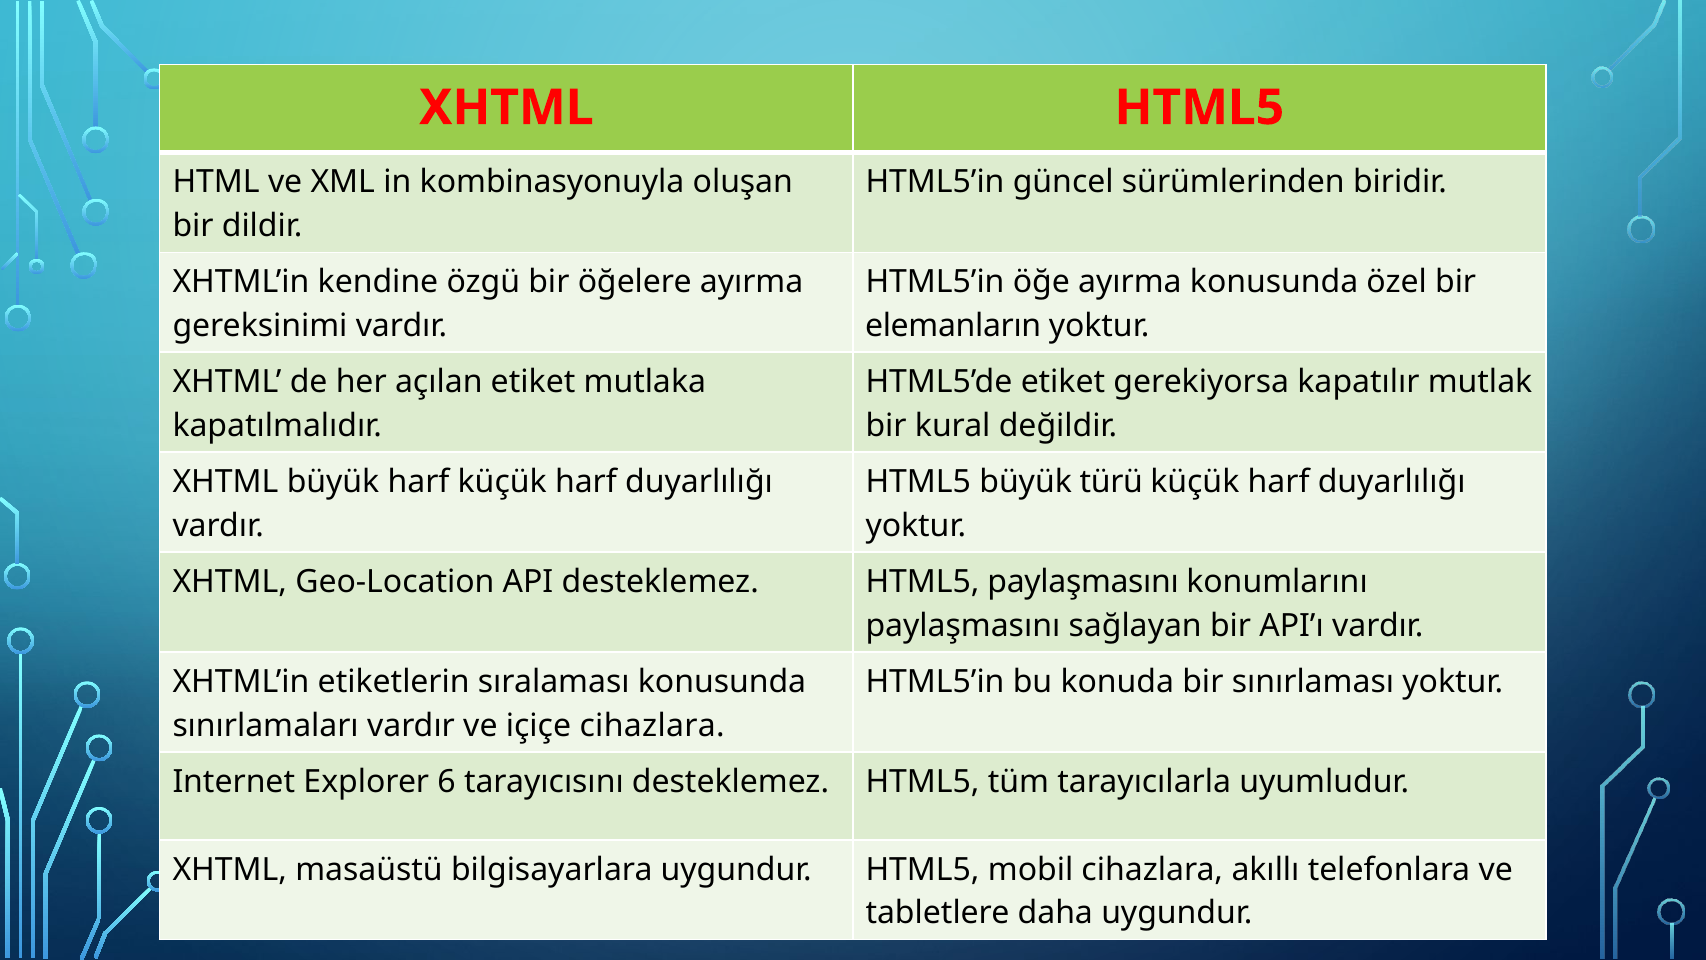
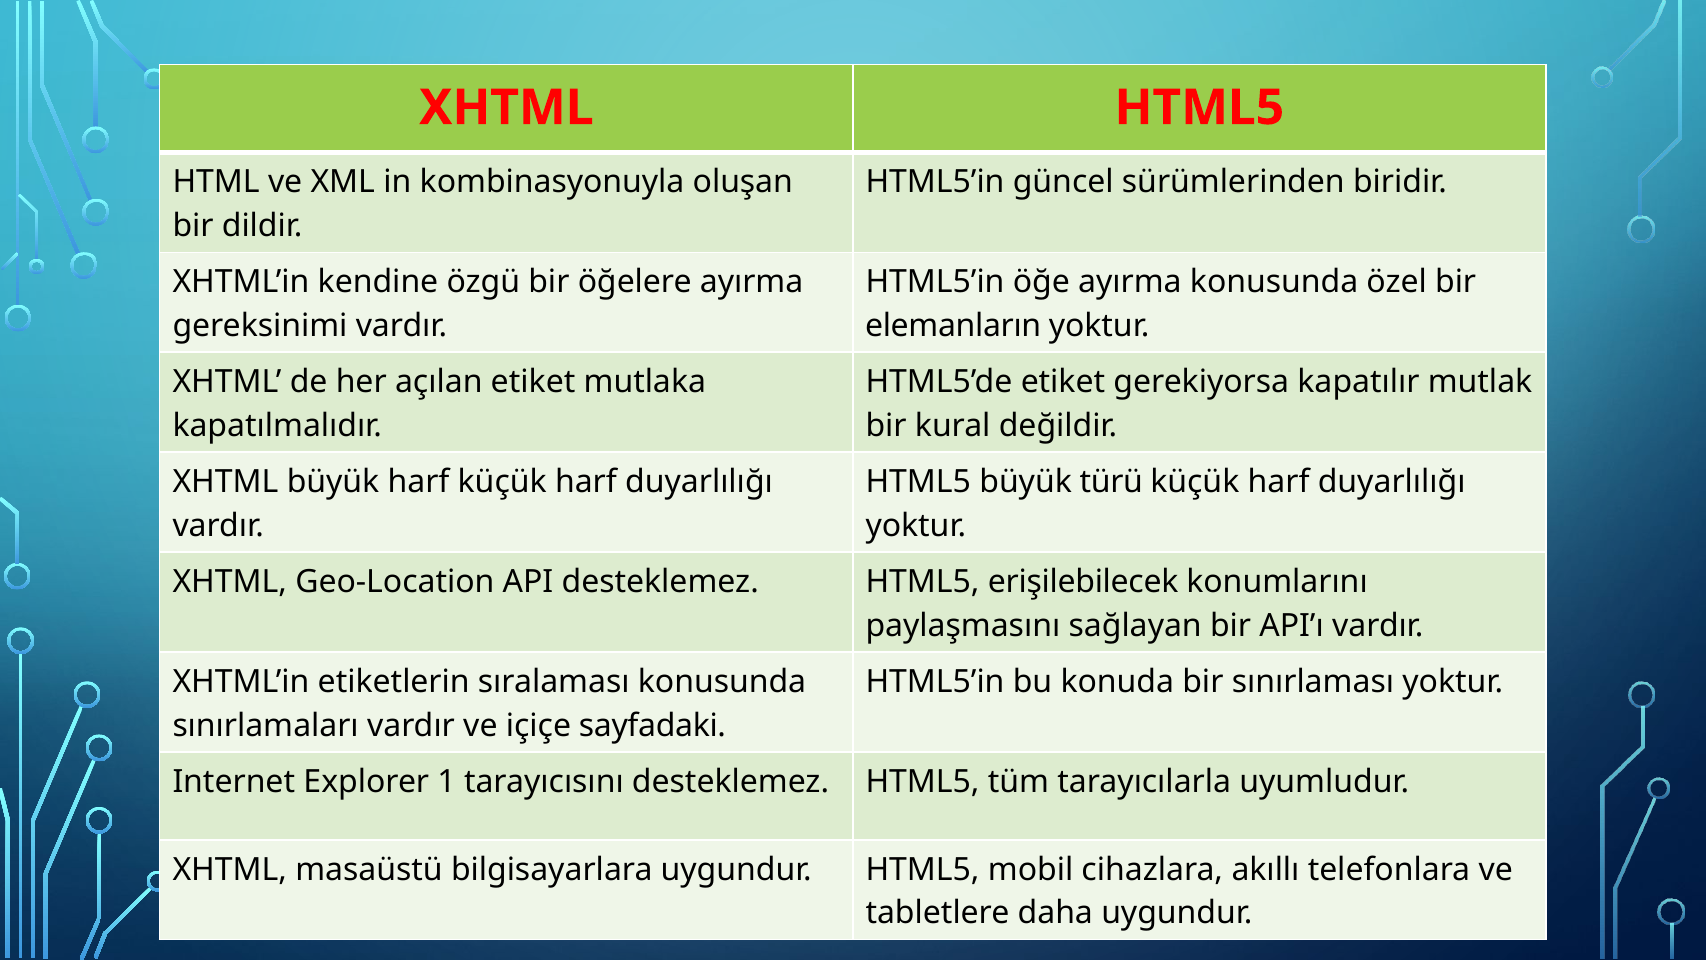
HTML5 paylaşmasını: paylaşmasını -> erişilebilecek
içiçe cihazlara: cihazlara -> sayfadaki
6: 6 -> 1
